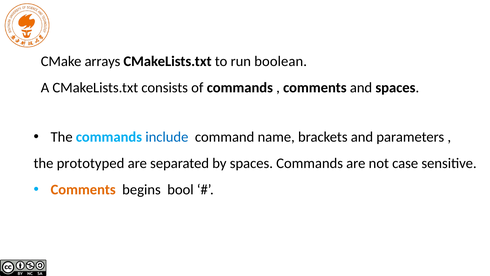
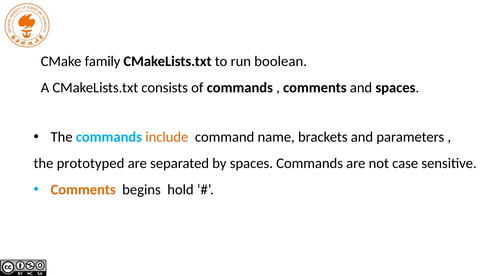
arrays: arrays -> family
include colour: blue -> orange
bool: bool -> hold
